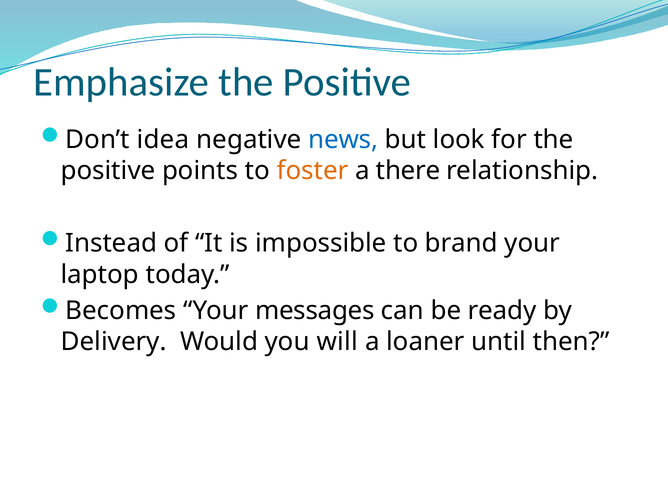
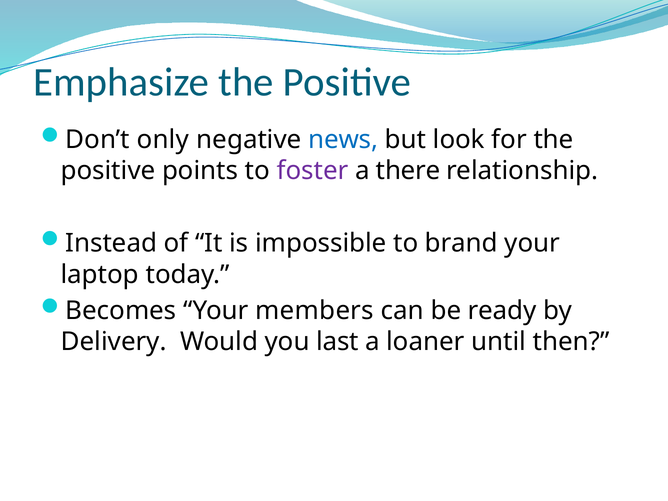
idea: idea -> only
foster colour: orange -> purple
messages: messages -> members
will: will -> last
